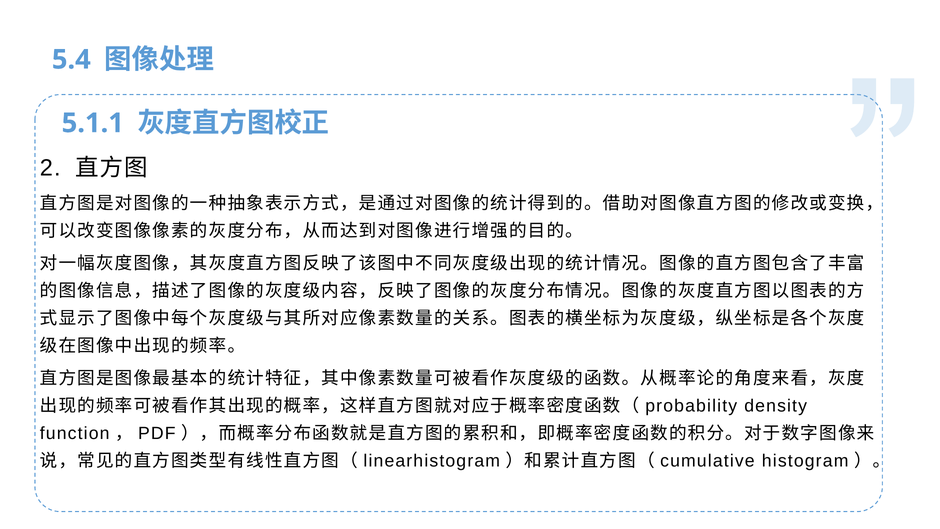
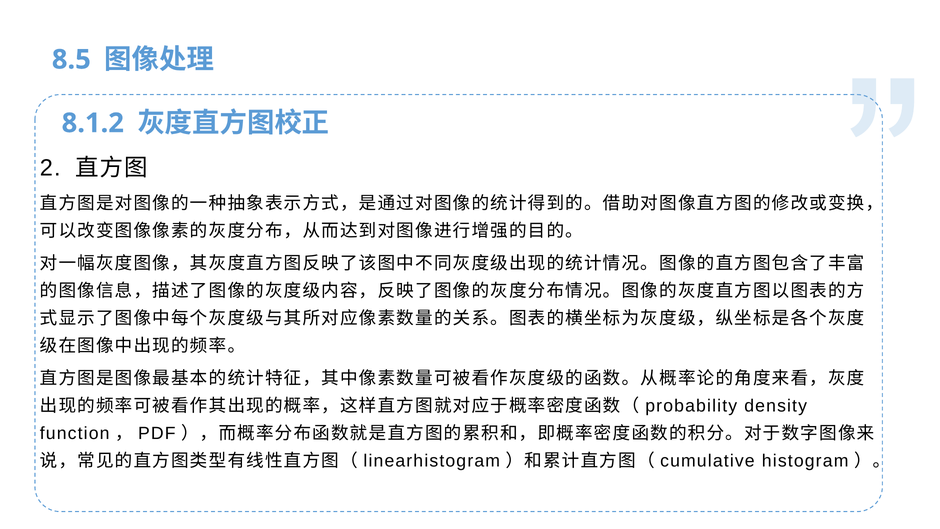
5.4: 5.4 -> 8.5
5.1.1: 5.1.1 -> 8.1.2
